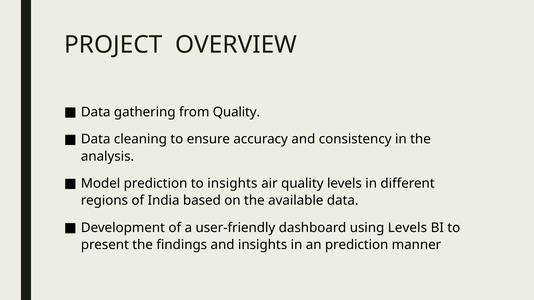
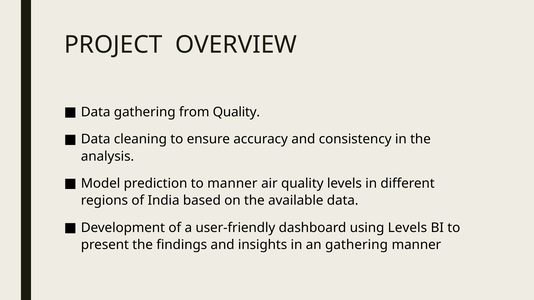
to insights: insights -> manner
an prediction: prediction -> gathering
